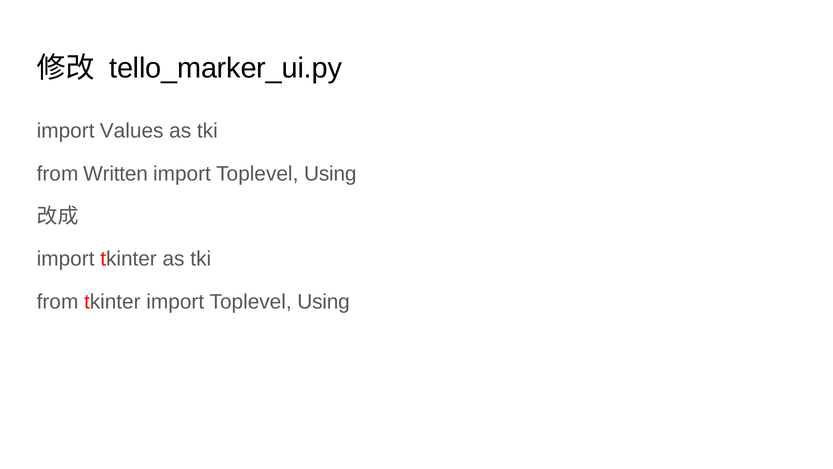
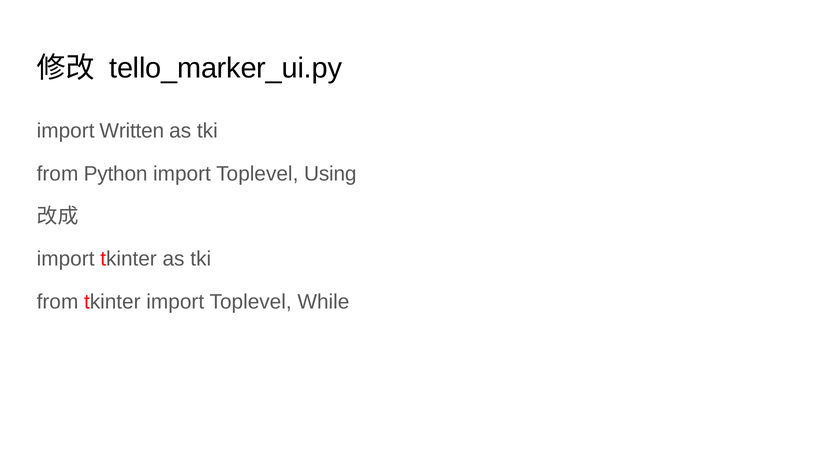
Values: Values -> Written
Written: Written -> Python
tkinter import Toplevel Using: Using -> While
